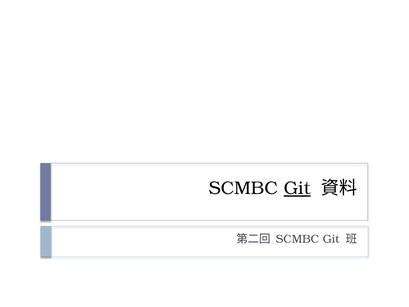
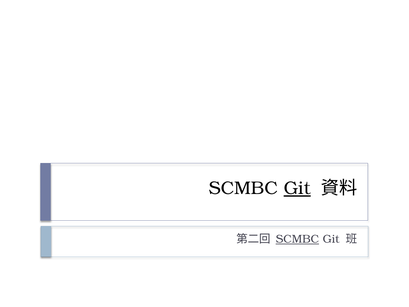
SCMBC at (297, 239) underline: none -> present
